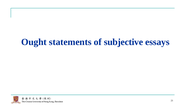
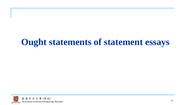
subjective: subjective -> statement
